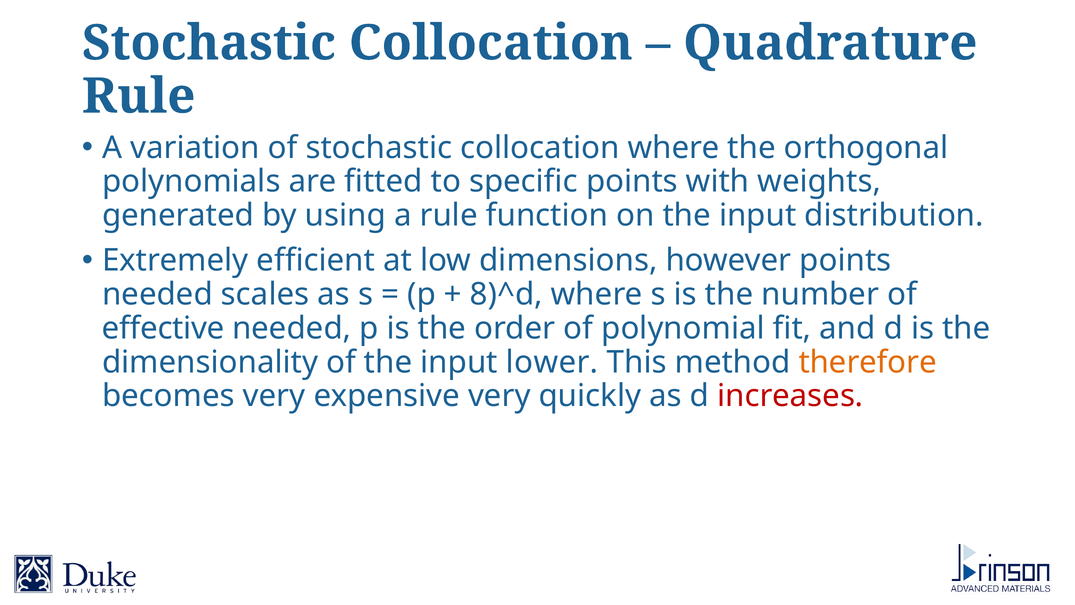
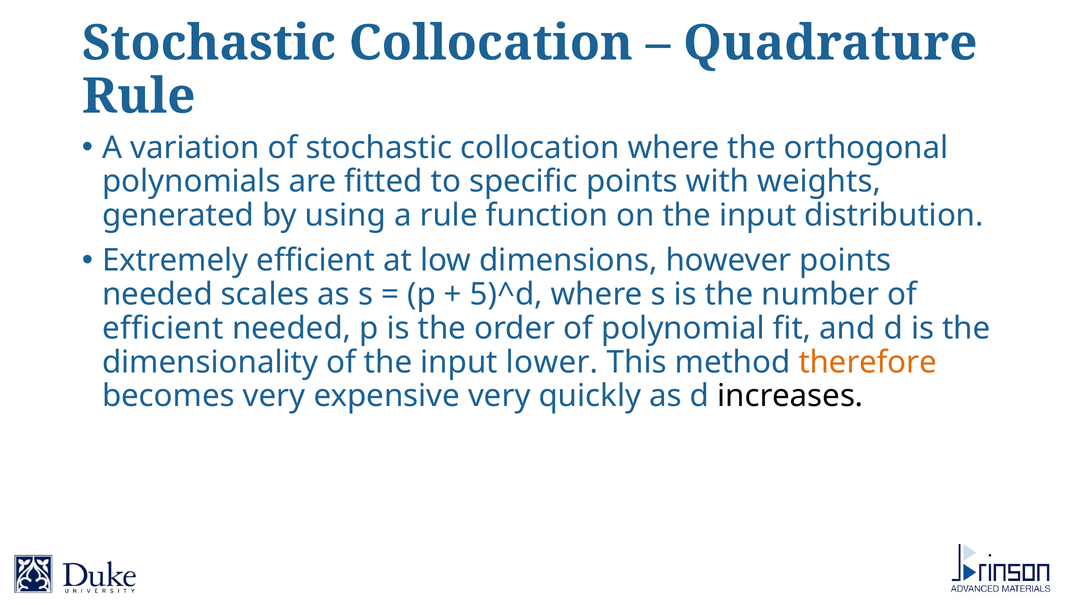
8)^d: 8)^d -> 5)^d
effective at (163, 328): effective -> efficient
increases colour: red -> black
